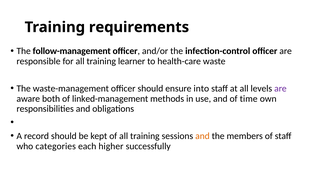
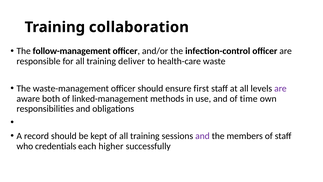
requirements: requirements -> collaboration
learner: learner -> deliver
into: into -> first
and at (202, 136) colour: orange -> purple
categories: categories -> credentials
